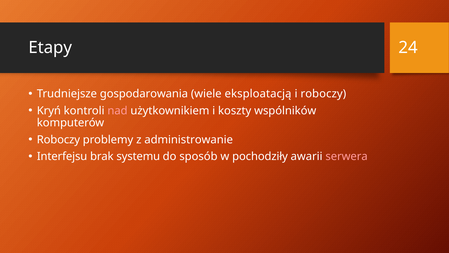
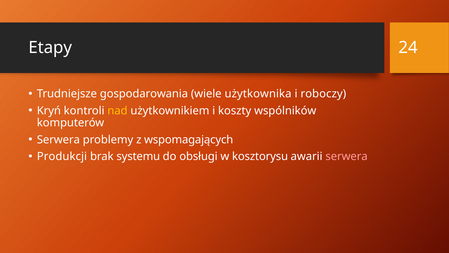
eksploatacją: eksploatacją -> użytkownika
nad colour: pink -> yellow
Roboczy at (58, 139): Roboczy -> Serwera
administrowanie: administrowanie -> wspomagających
Interfejsu: Interfejsu -> Produkcji
sposób: sposób -> obsługi
pochodziły: pochodziły -> kosztorysu
